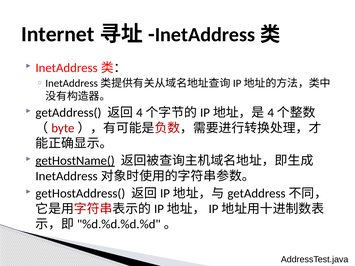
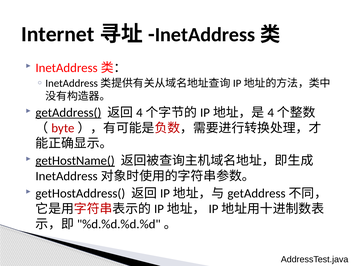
getAddress( underline: none -> present
